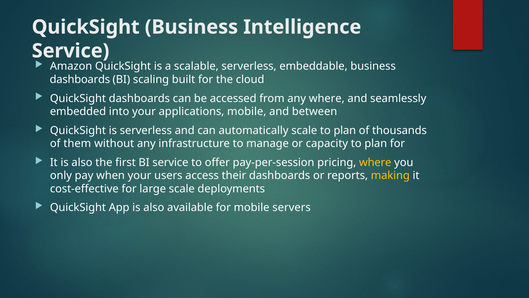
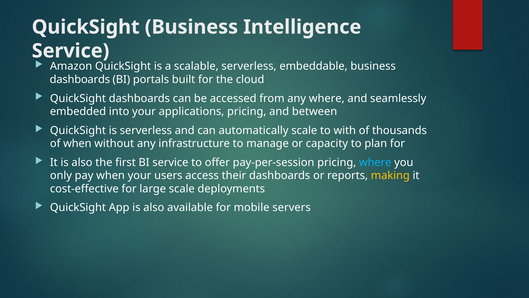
scaling: scaling -> portals
applications mobile: mobile -> pricing
scale to plan: plan -> with
of them: them -> when
where at (375, 162) colour: yellow -> light blue
